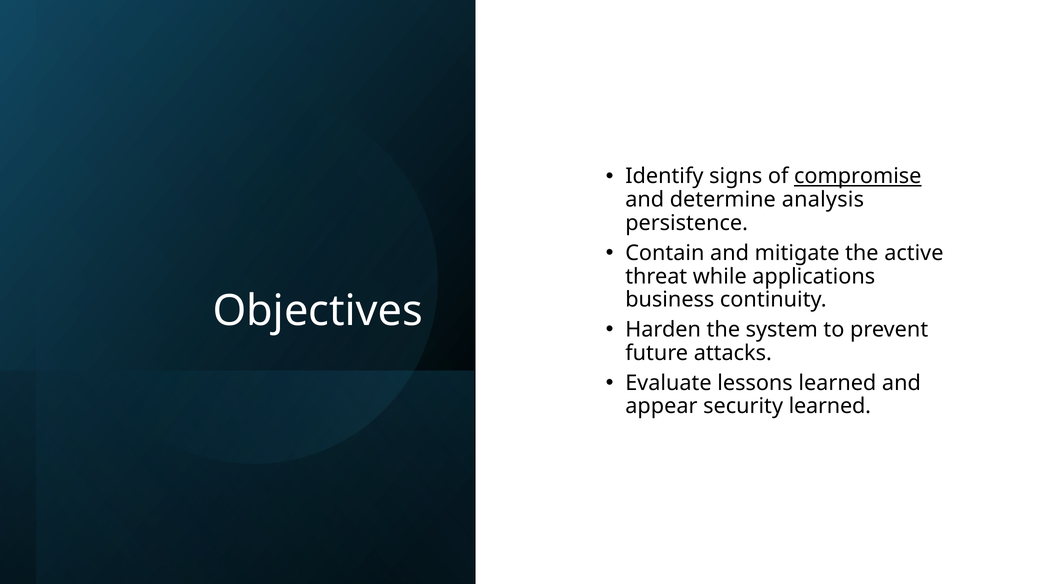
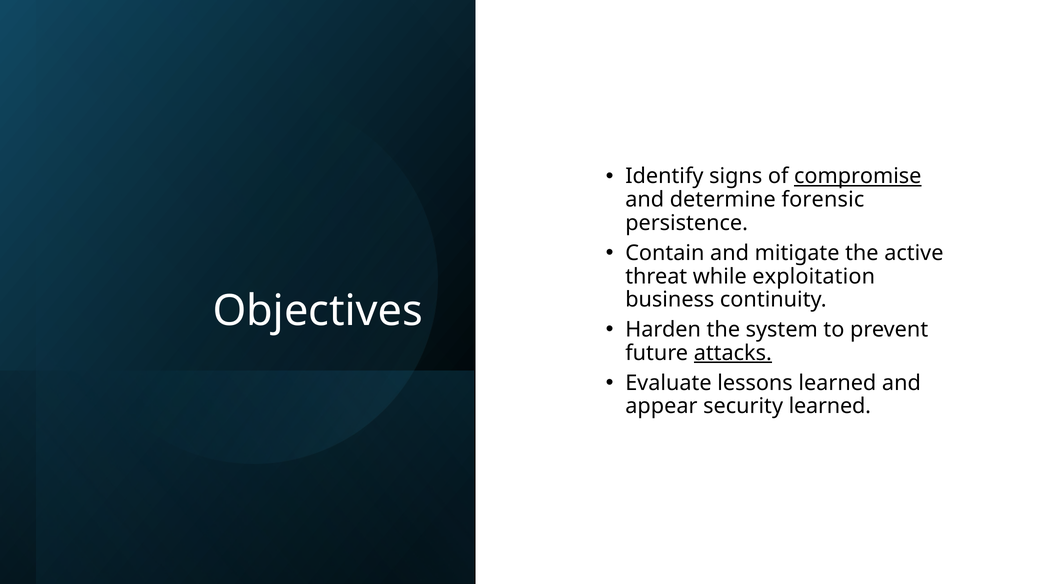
analysis: analysis -> forensic
applications: applications -> exploitation
attacks underline: none -> present
